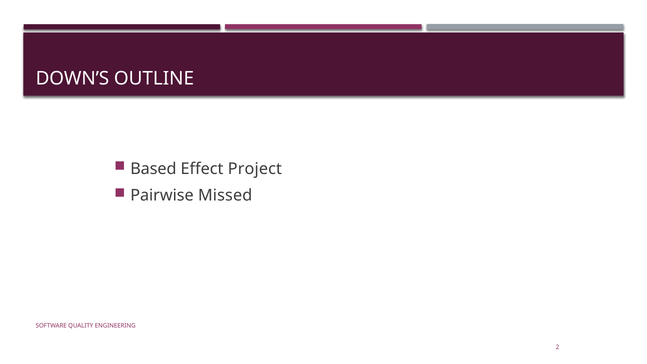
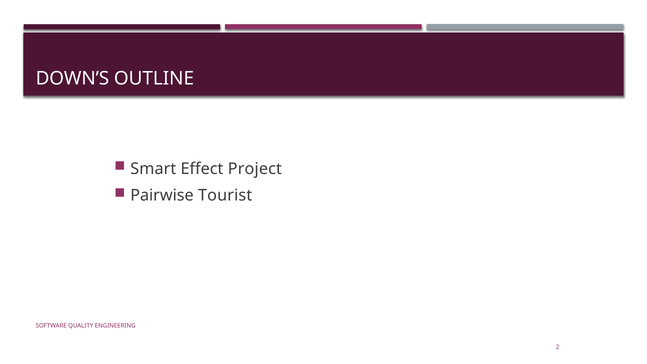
Based: Based -> Smart
Missed: Missed -> Tourist
